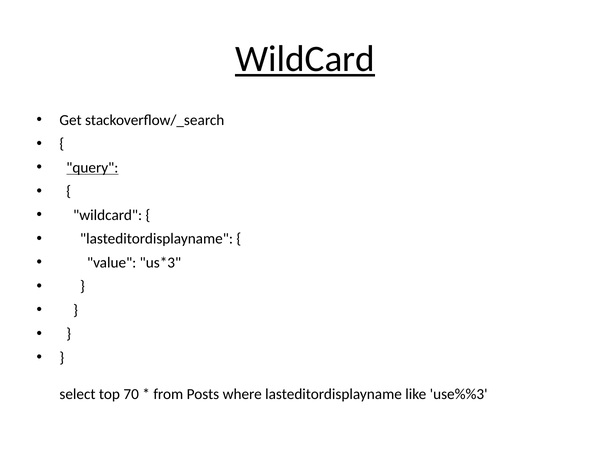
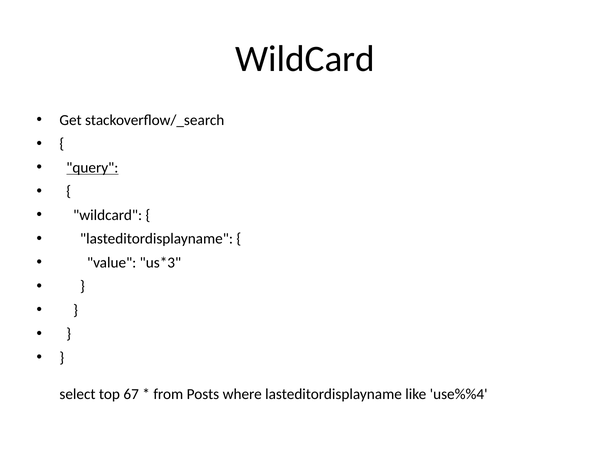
WildCard at (305, 59) underline: present -> none
70: 70 -> 67
use%%3: use%%3 -> use%%4
